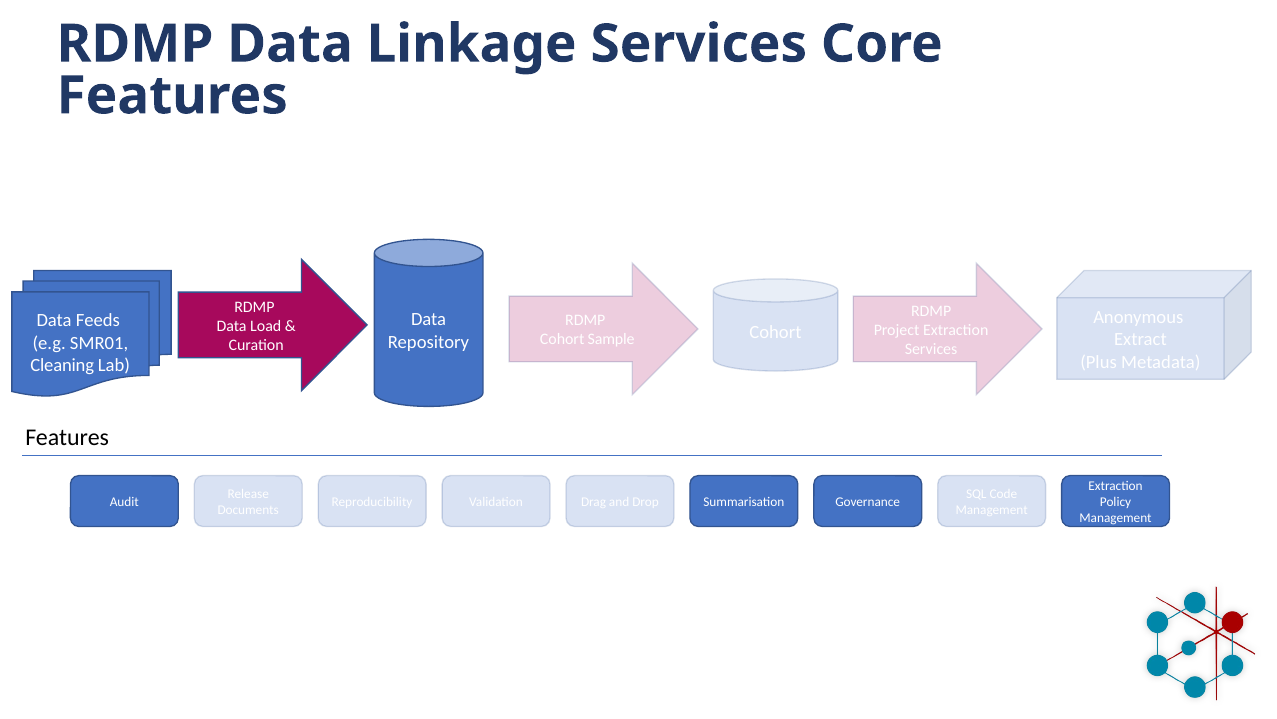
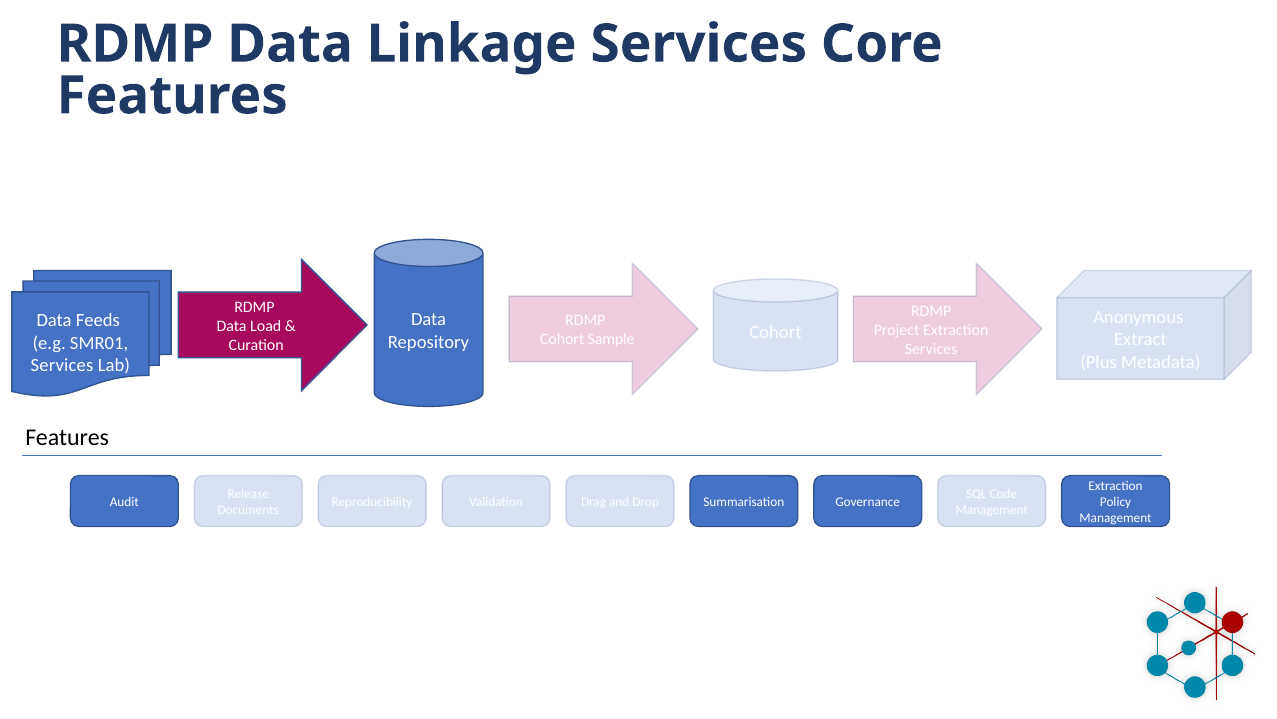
Cleaning at (62, 365): Cleaning -> Services
